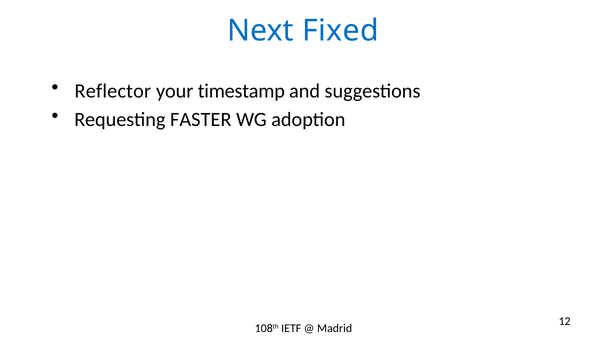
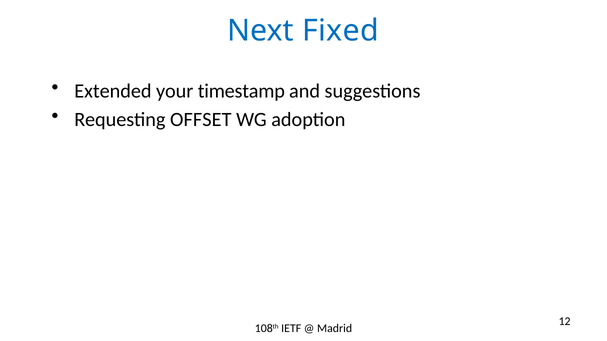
Reflector: Reflector -> Extended
FASTER: FASTER -> OFFSET
